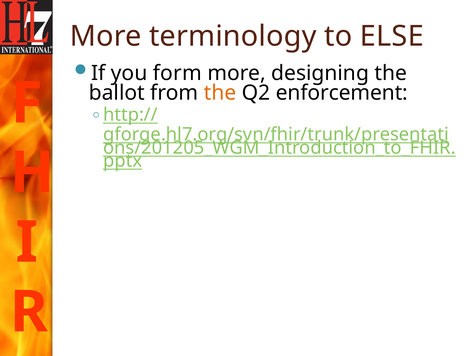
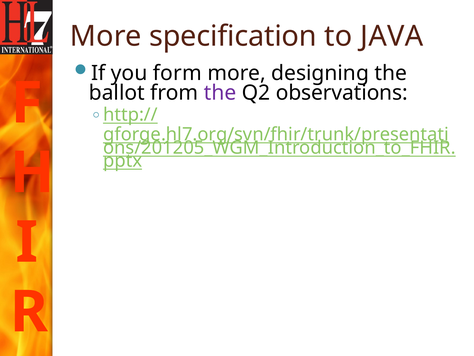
terminology: terminology -> specification
ELSE: ELSE -> JAVA
the at (220, 93) colour: orange -> purple
enforcement: enforcement -> observations
